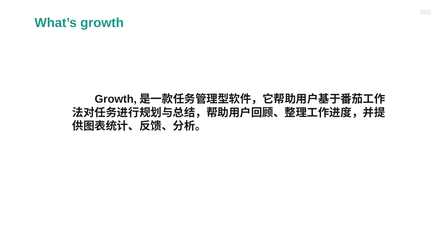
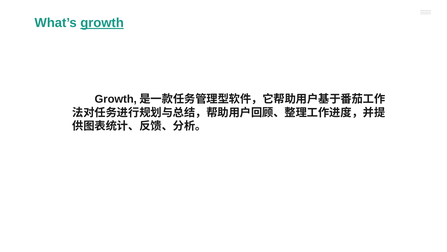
growth underline: none -> present
